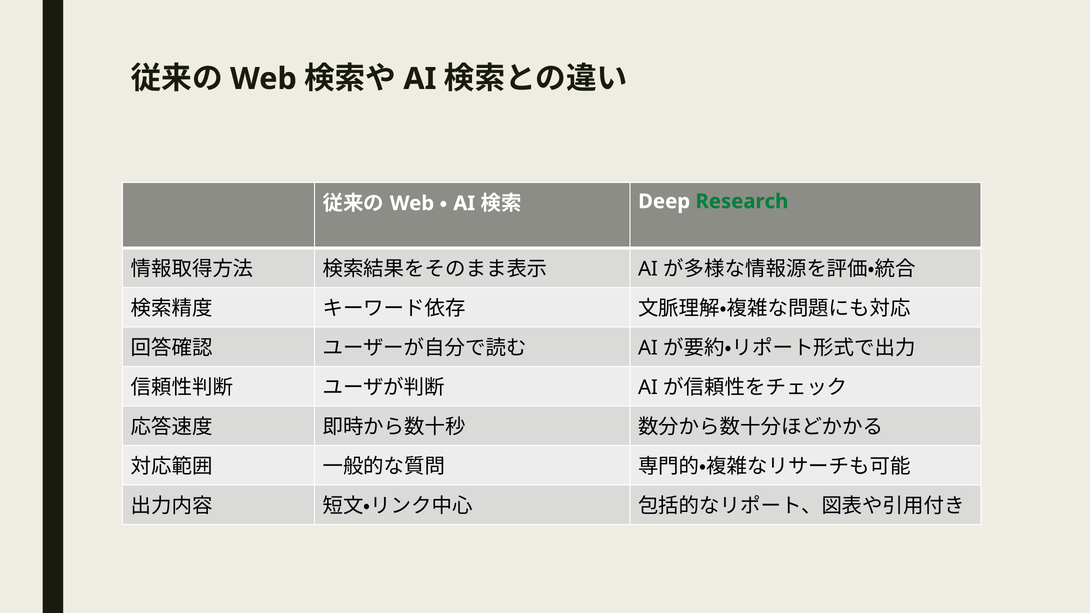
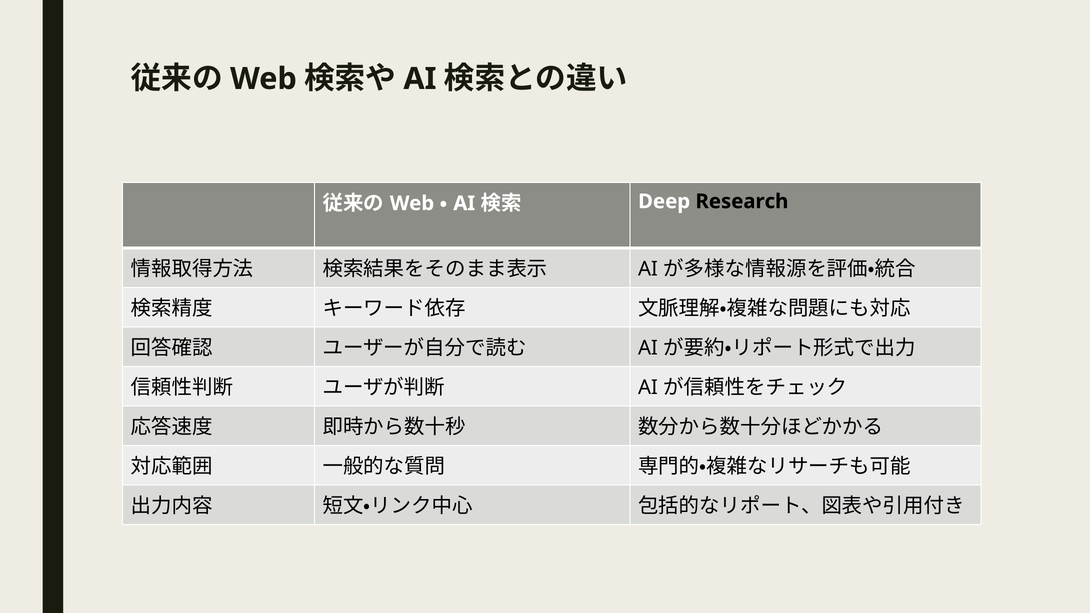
Research colour: green -> black
